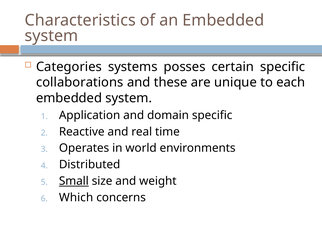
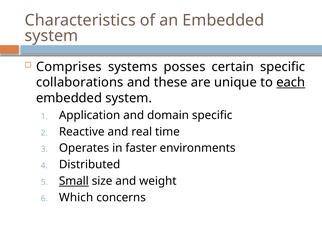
Categories: Categories -> Comprises
each underline: none -> present
world: world -> faster
